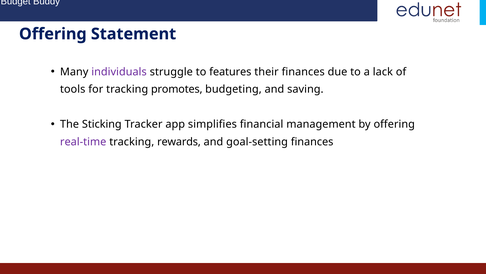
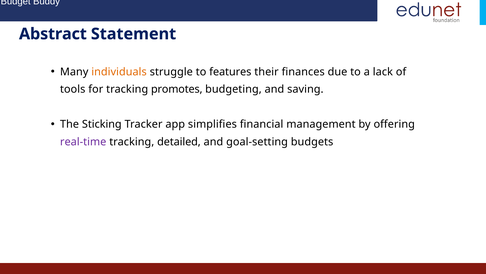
Offering at (53, 34): Offering -> Abstract
individuals colour: purple -> orange
rewards: rewards -> detailed
goal-setting finances: finances -> budgets
